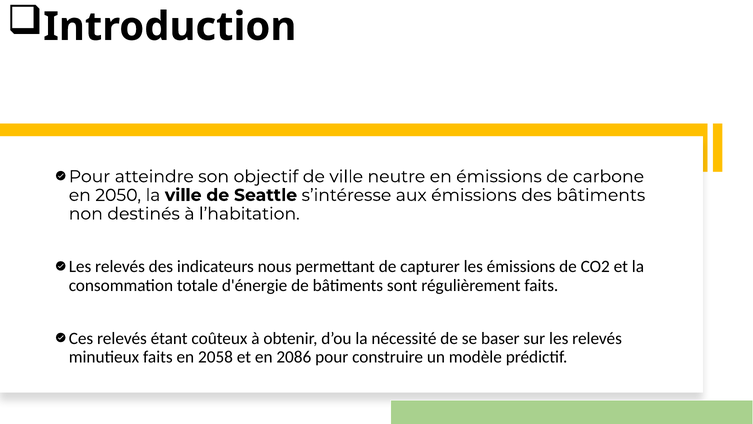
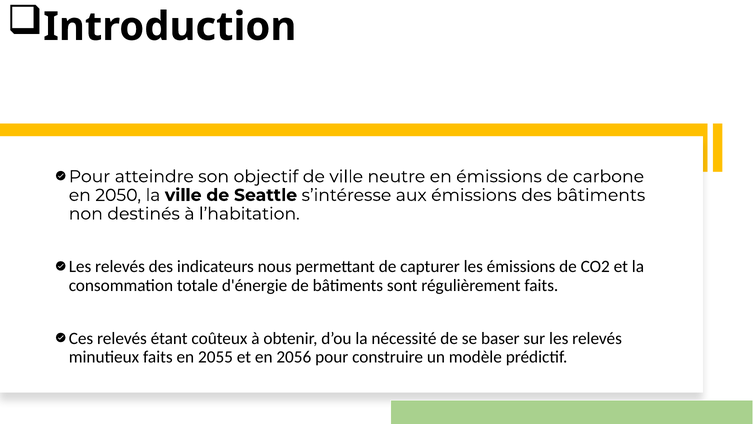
2058: 2058 -> 2055
2086: 2086 -> 2056
